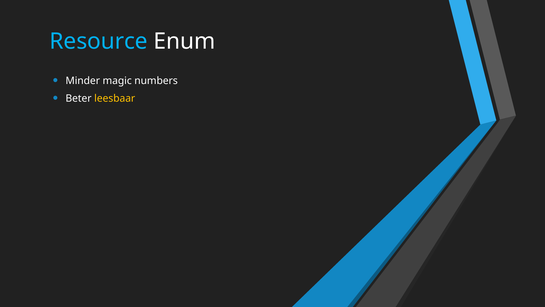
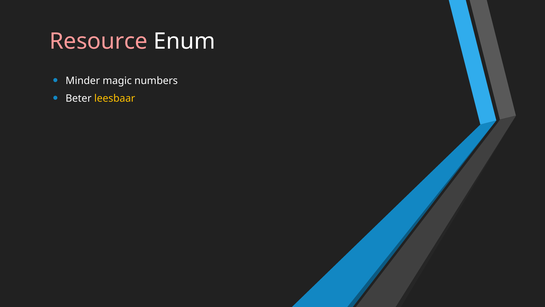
Resource colour: light blue -> pink
